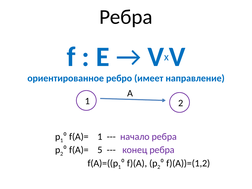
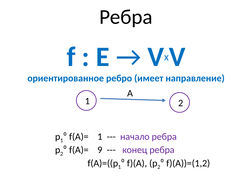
5: 5 -> 9
